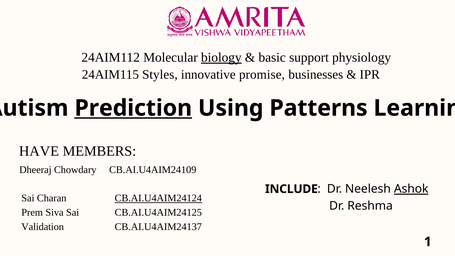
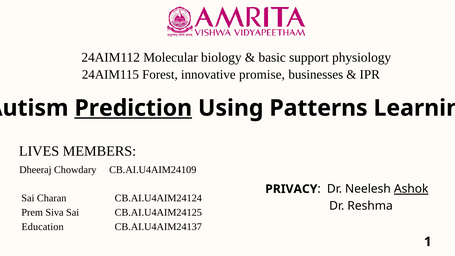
biology underline: present -> none
Styles: Styles -> Forest
HAVE: HAVE -> LIVES
INCLUDE: INCLUDE -> PRIVACY
CB.AI.U4AIM24124 underline: present -> none
Validation: Validation -> Education
